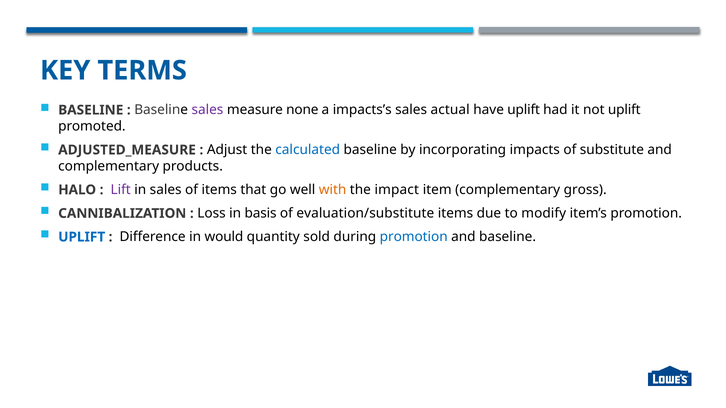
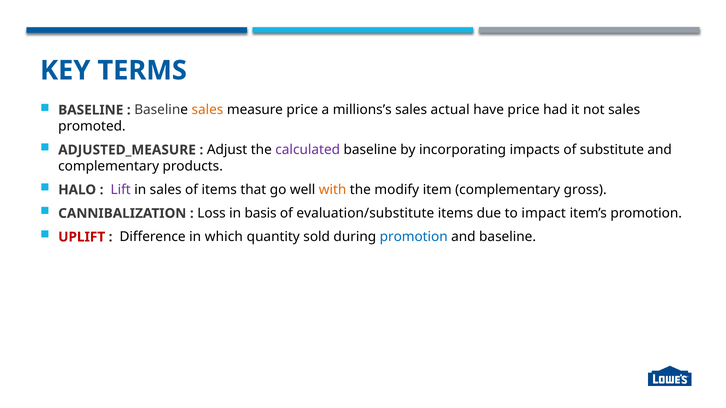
sales at (207, 110) colour: purple -> orange
measure none: none -> price
impacts’s: impacts’s -> millions’s
have uplift: uplift -> price
not uplift: uplift -> sales
calculated colour: blue -> purple
impact: impact -> modify
modify: modify -> impact
UPLIFT at (82, 237) colour: blue -> red
would: would -> which
